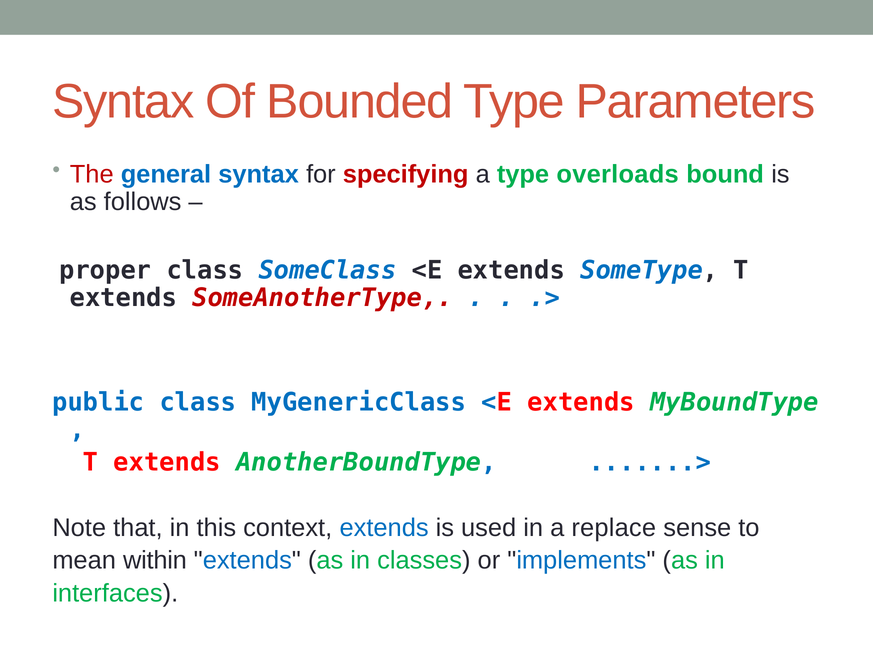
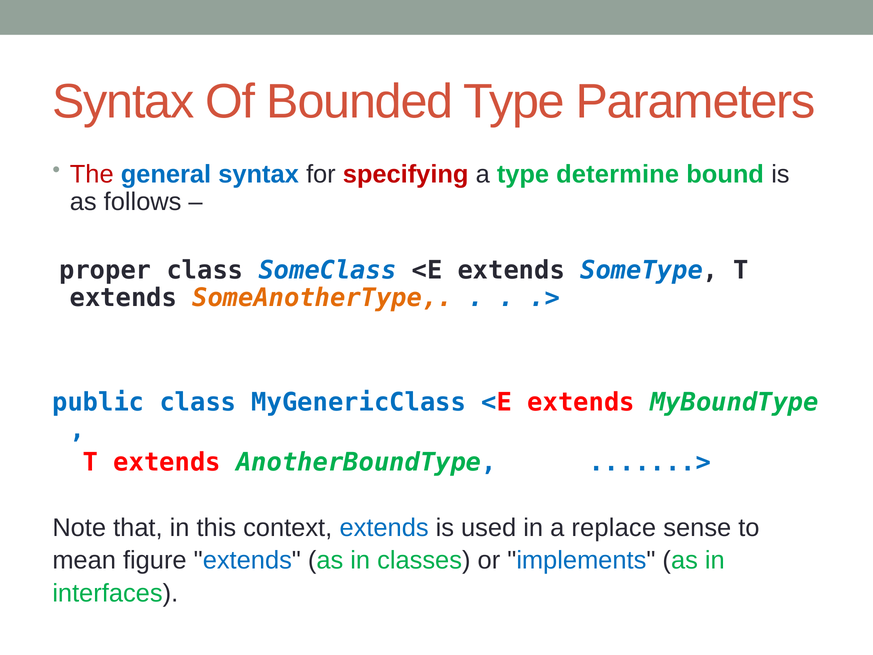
overloads: overloads -> determine
SomeAnotherType colour: red -> orange
within: within -> figure
